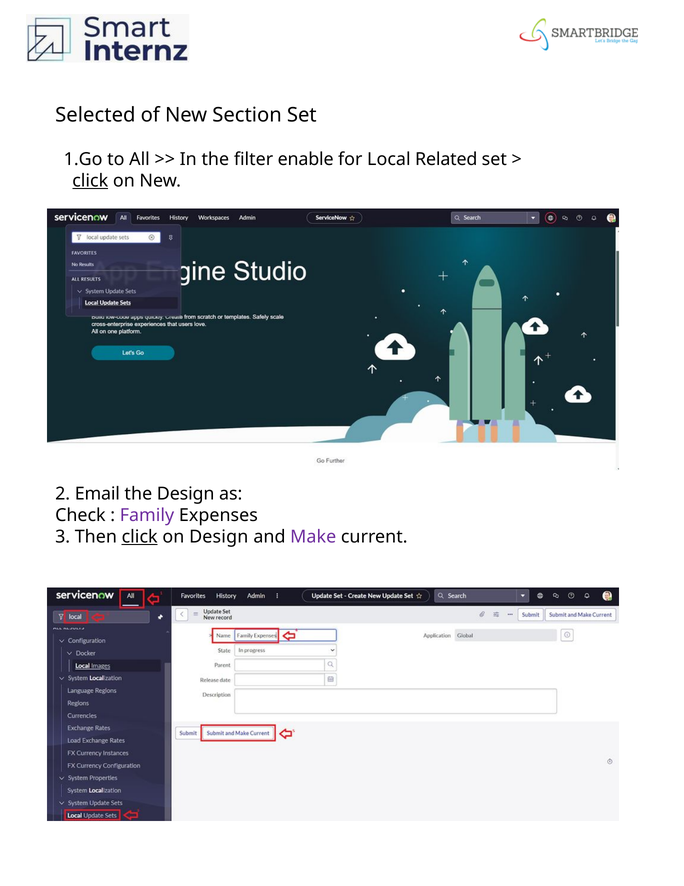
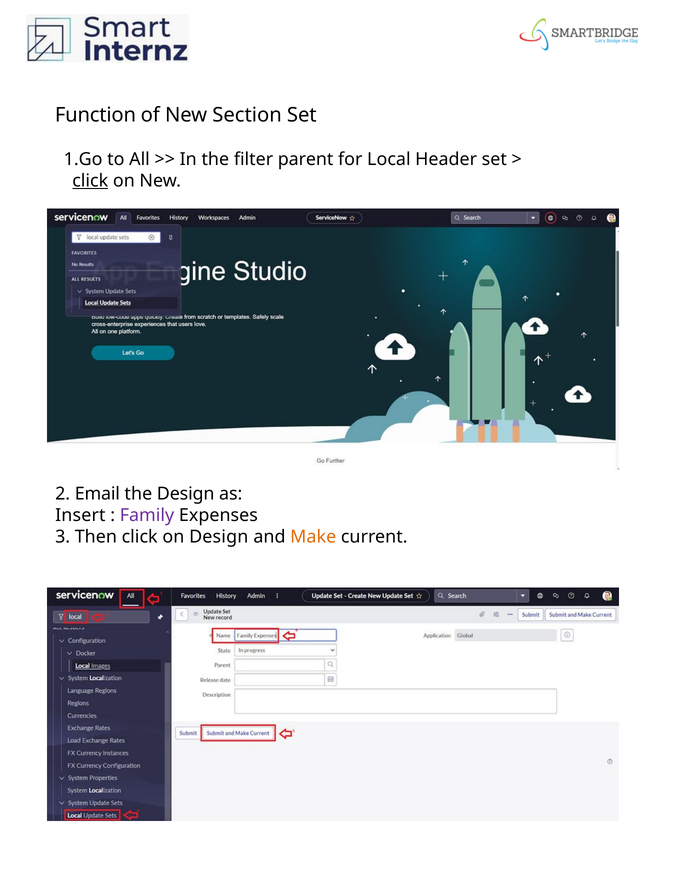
Selected: Selected -> Function
enable: enable -> parent
Related: Related -> Header
Check: Check -> Insert
click at (140, 536) underline: present -> none
Make colour: purple -> orange
